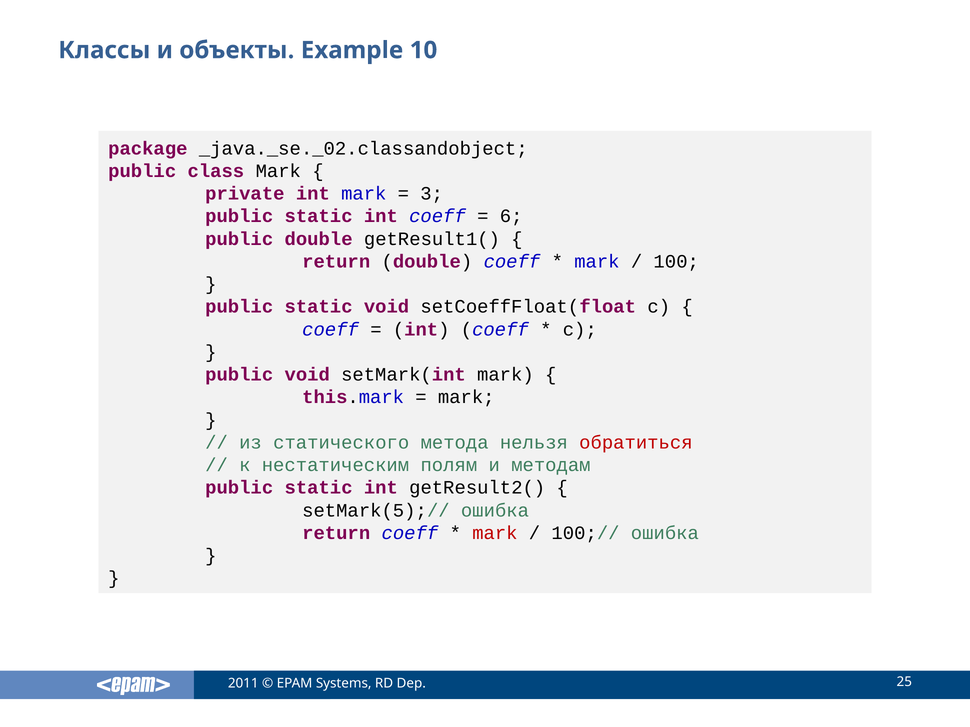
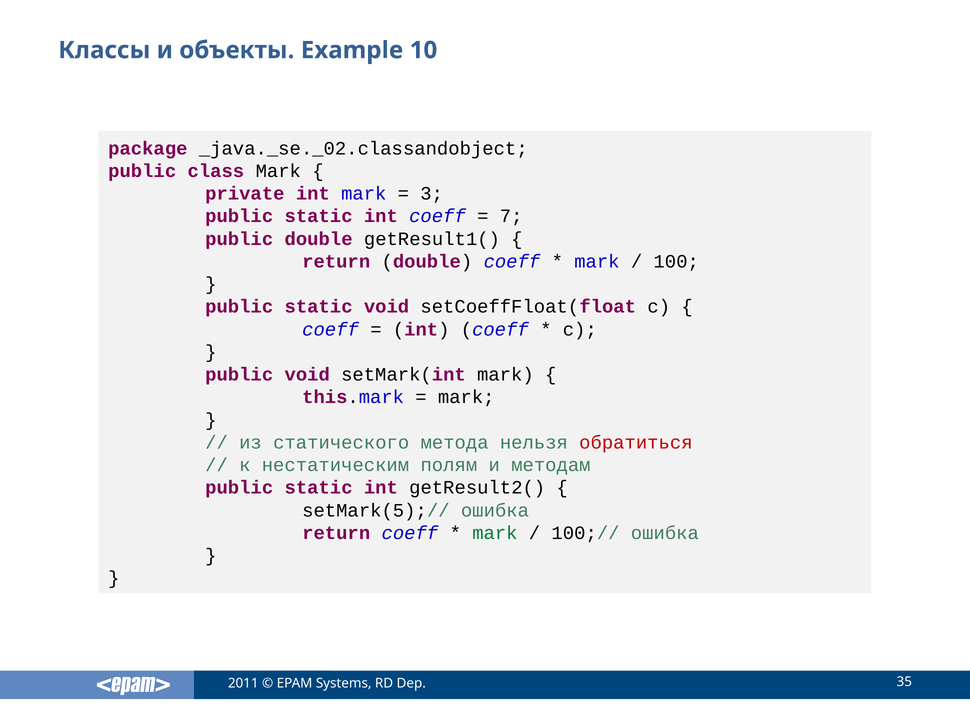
6: 6 -> 7
mark at (495, 533) colour: red -> green
25: 25 -> 35
